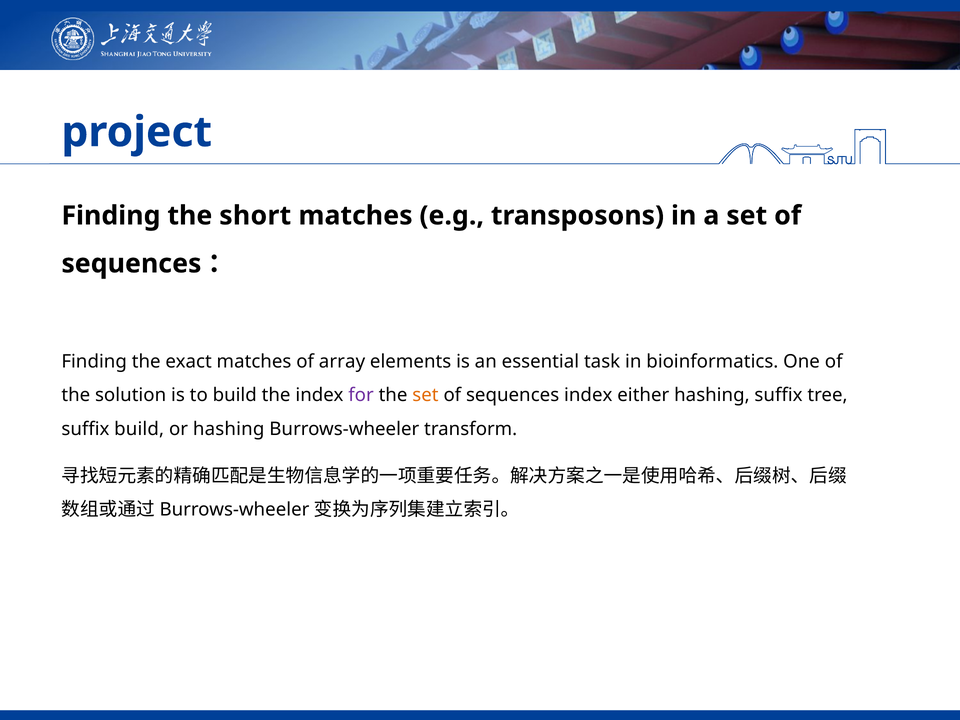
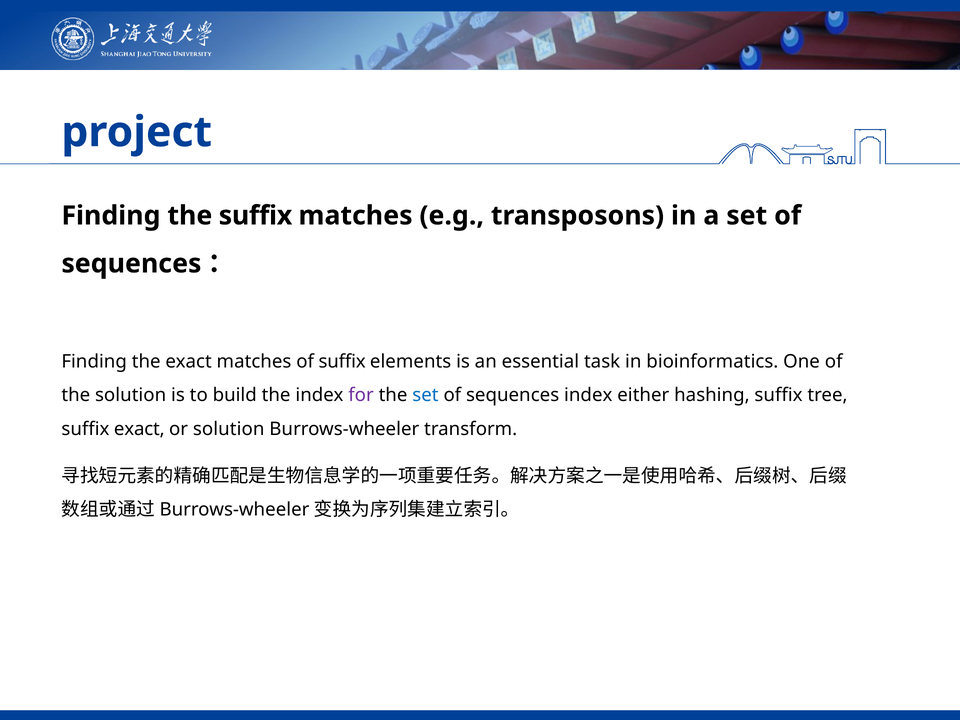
the short: short -> suffix
of array: array -> suffix
set at (425, 395) colour: orange -> blue
suffix build: build -> exact
or hashing: hashing -> solution
